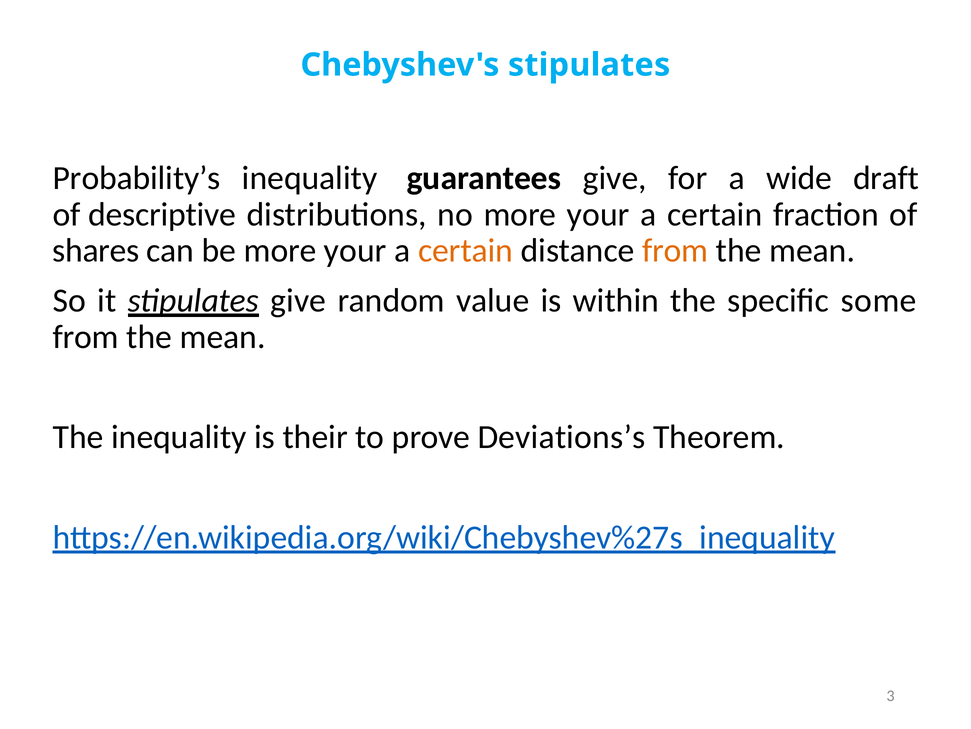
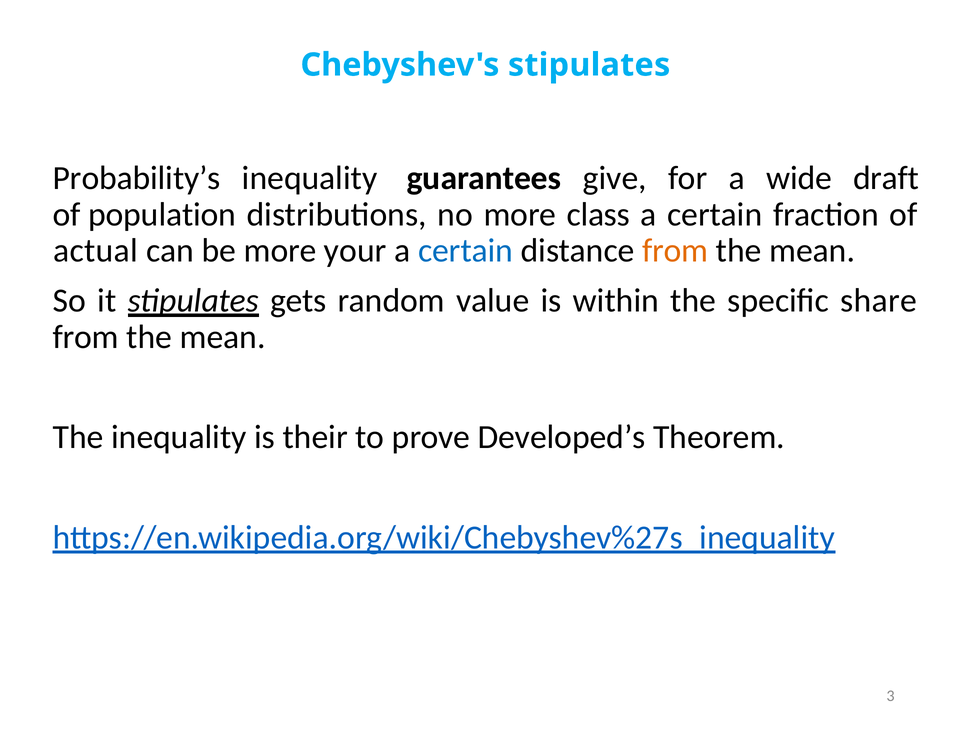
descriptive: descriptive -> population
no more your: your -> class
shares: shares -> actual
certain at (466, 251) colour: orange -> blue
stipulates give: give -> gets
some: some -> share
Deviations’s: Deviations’s -> Developed’s
